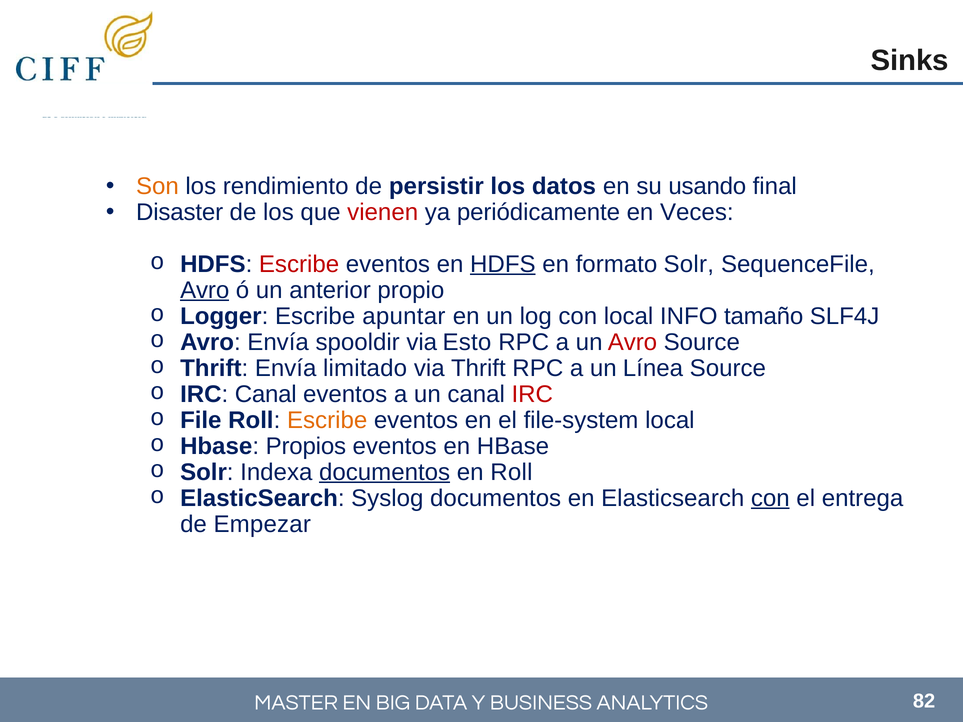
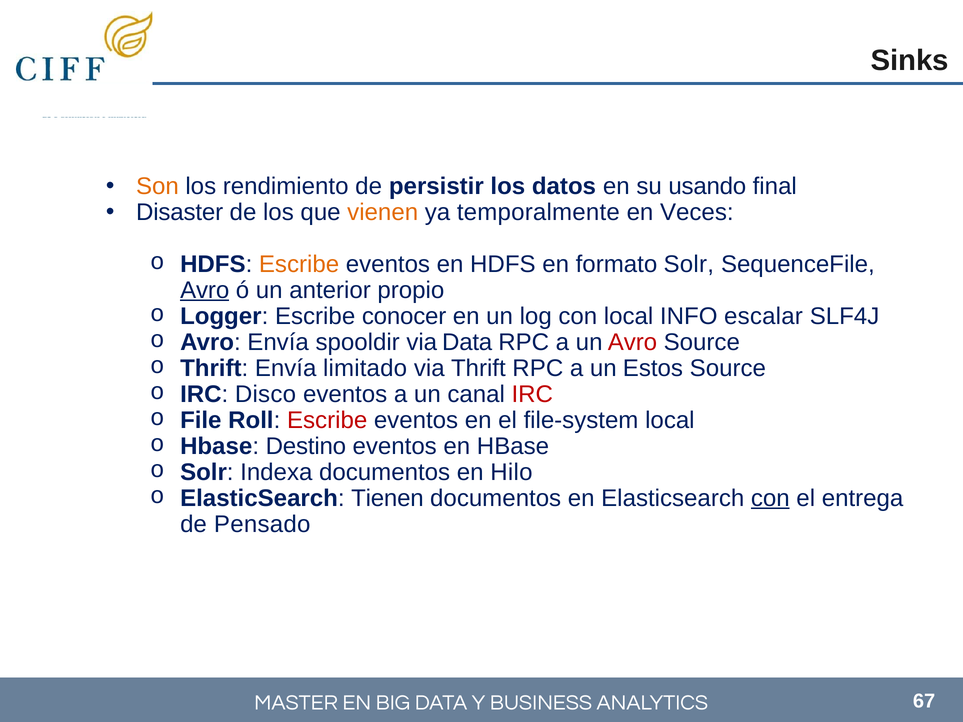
vienen colour: red -> orange
periódicamente: periódicamente -> temporalmente
Escribe at (299, 264) colour: red -> orange
HDFS at (503, 264) underline: present -> none
apuntar: apuntar -> conocer
tamaño: tamaño -> escalar
via Esto: Esto -> Data
Línea: Línea -> Estos
IRC Canal: Canal -> Disco
Escribe at (327, 420) colour: orange -> red
Propios: Propios -> Destino
documentos at (385, 472) underline: present -> none
en Roll: Roll -> Hilo
Syslog: Syslog -> Tienen
Empezar: Empezar -> Pensado
82: 82 -> 67
